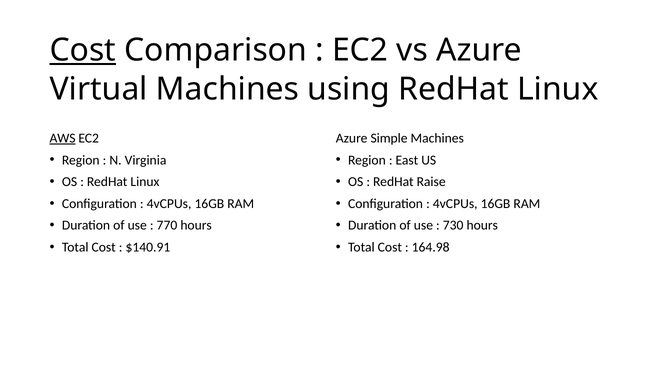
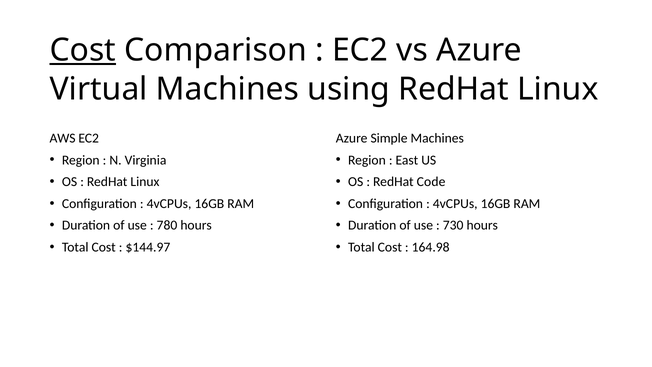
AWS underline: present -> none
Raise: Raise -> Code
770: 770 -> 780
$140.91: $140.91 -> $144.97
